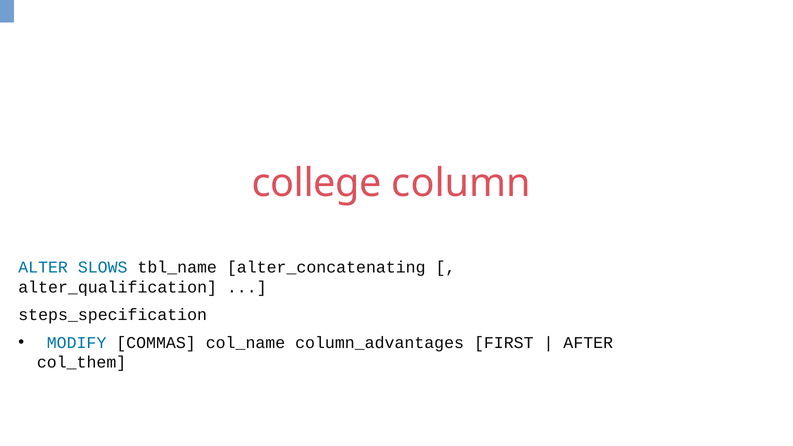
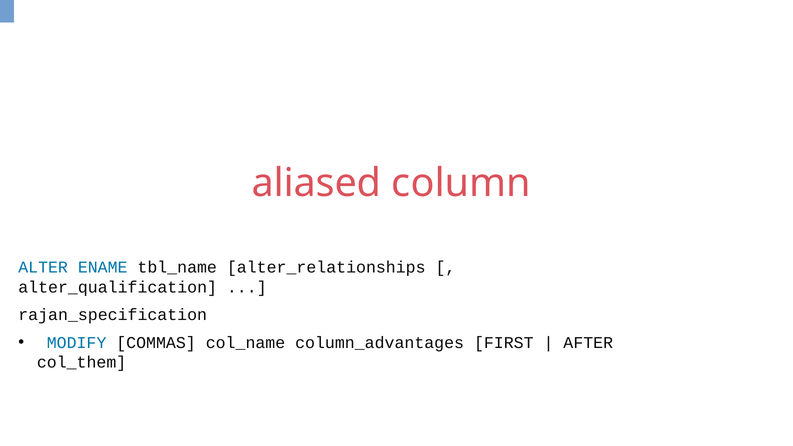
college: college -> aliased
SLOWS: SLOWS -> ENAME
alter_concatenating: alter_concatenating -> alter_relationships
steps_specification: steps_specification -> rajan_specification
